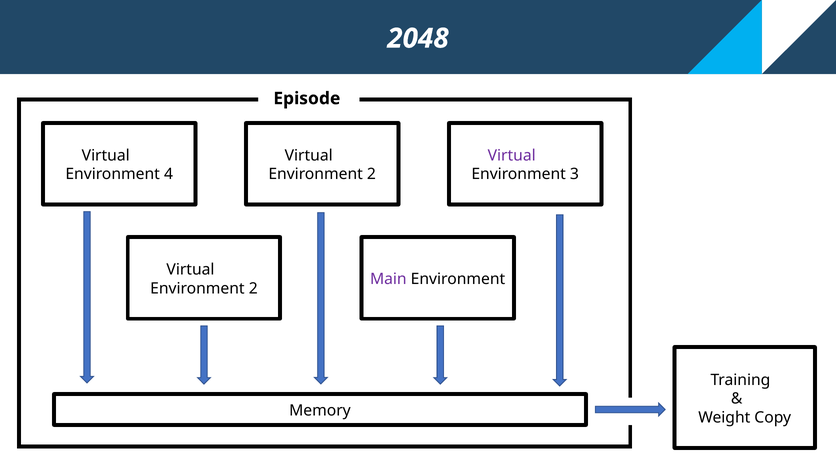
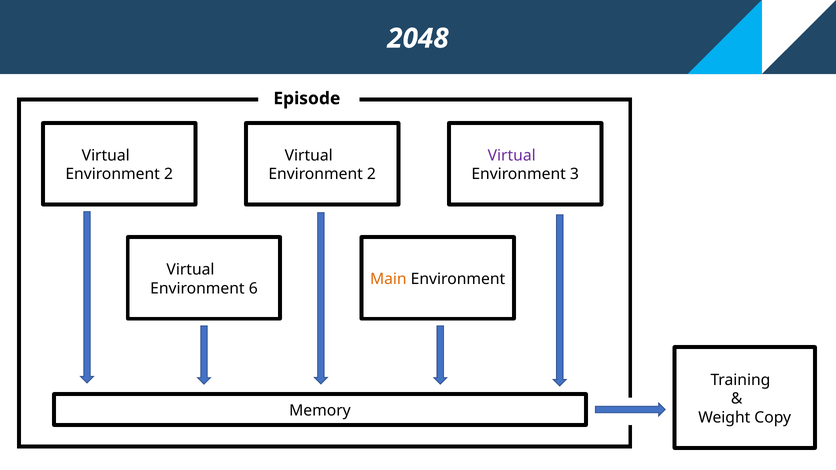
4 at (168, 174): 4 -> 2
Main colour: purple -> orange
2 at (253, 289): 2 -> 6
